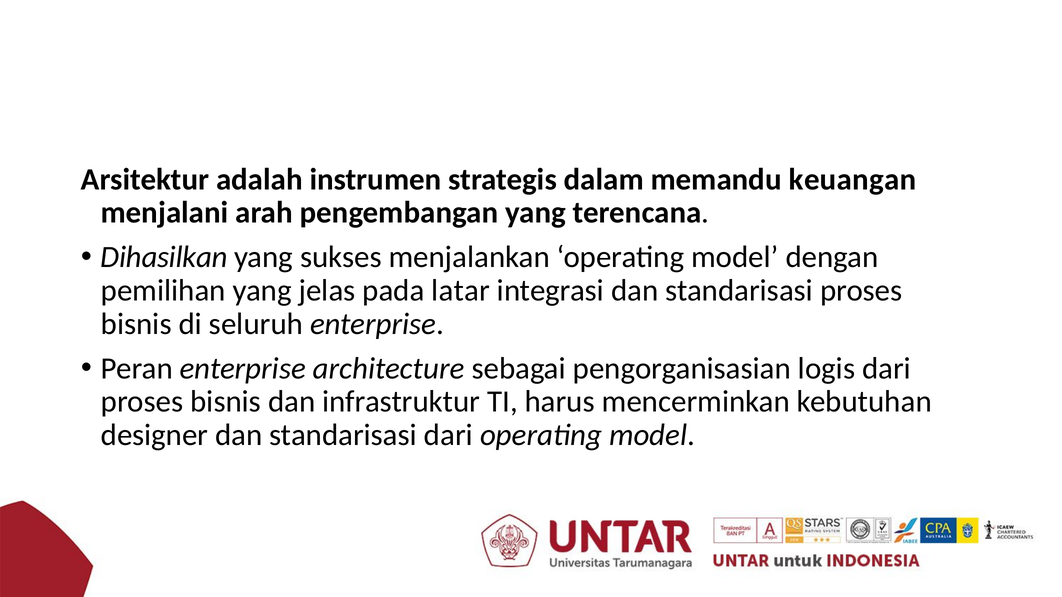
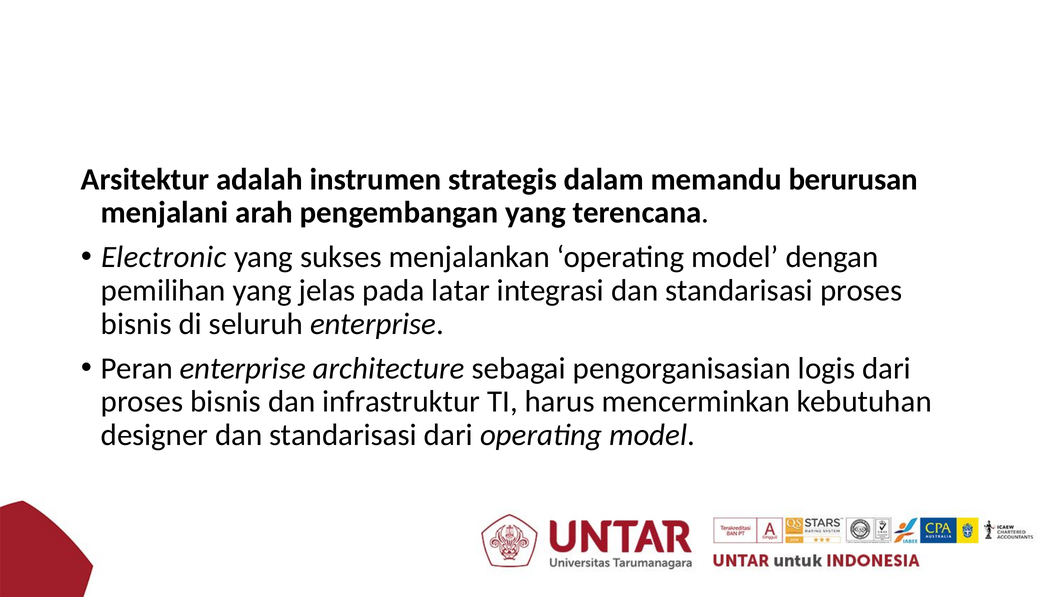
keuangan: keuangan -> berurusan
Dihasilkan: Dihasilkan -> Electronic
